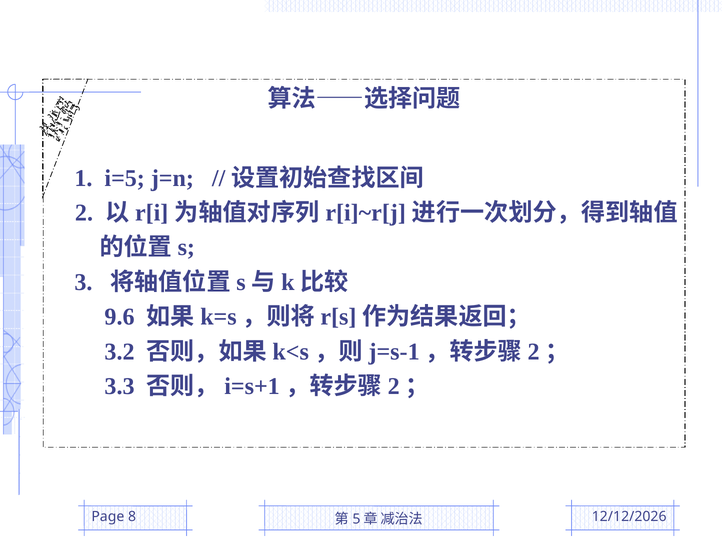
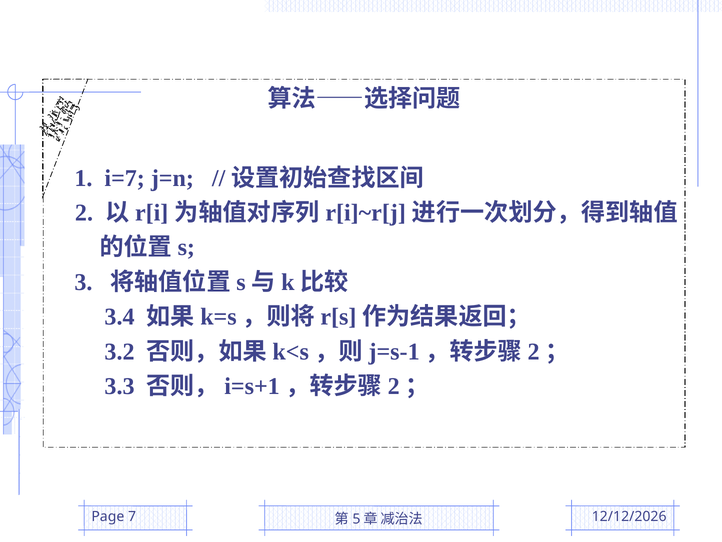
i=5: i=5 -> i=7
9.6: 9.6 -> 3.4
8: 8 -> 7
